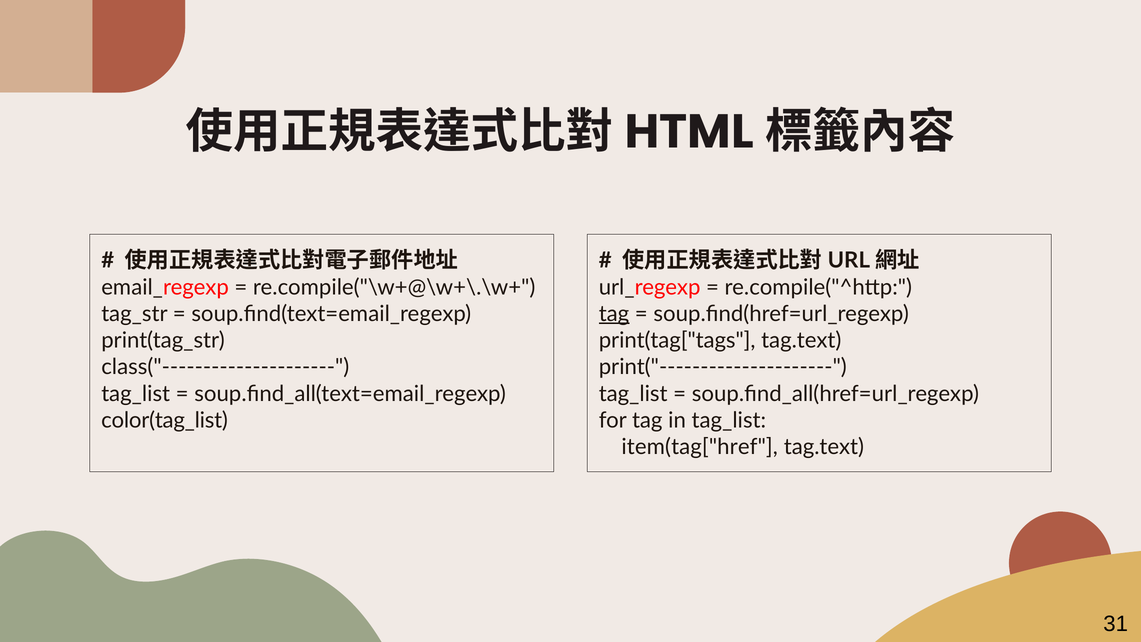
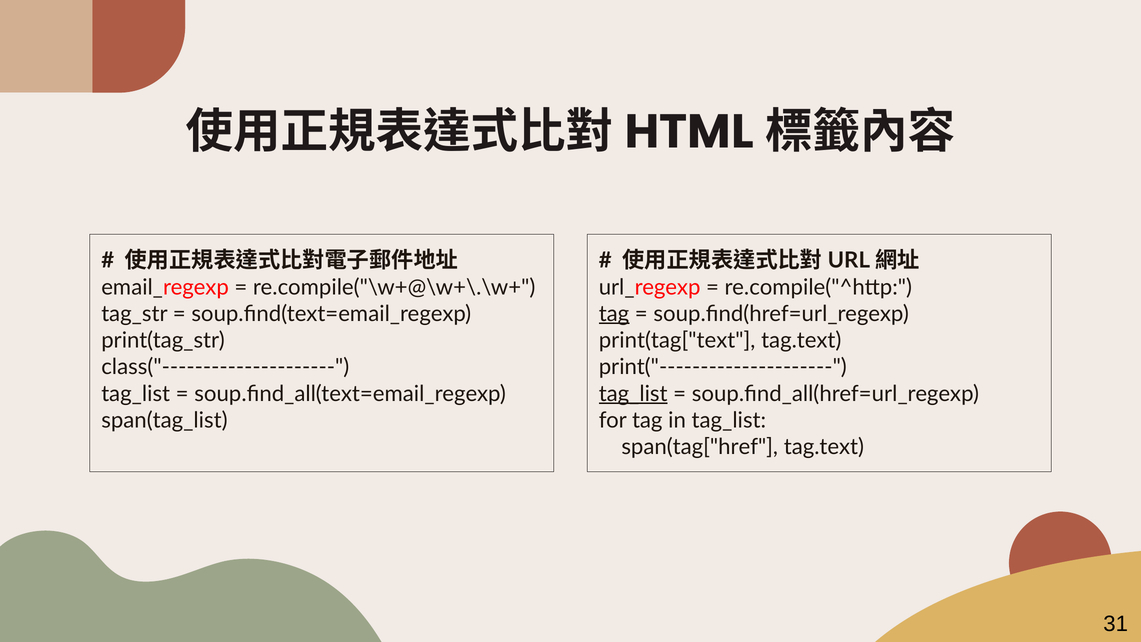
print(tag["tags: print(tag["tags -> print(tag["text
tag_list at (633, 394) underline: none -> present
color(tag_list: color(tag_list -> span(tag_list
item(tag["href: item(tag["href -> span(tag["href
